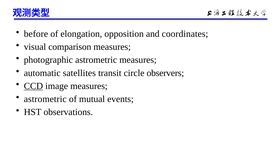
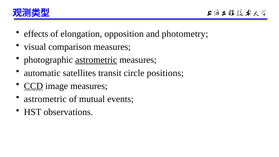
before: before -> effects
coordinates: coordinates -> photometry
astrometric at (96, 60) underline: none -> present
observers: observers -> positions
